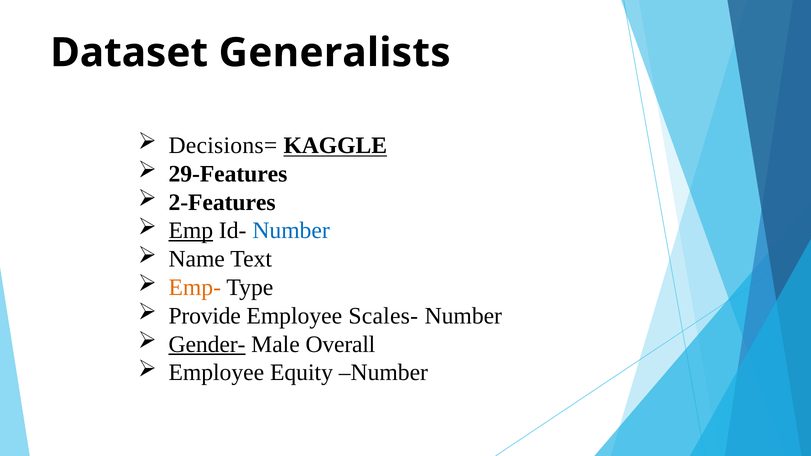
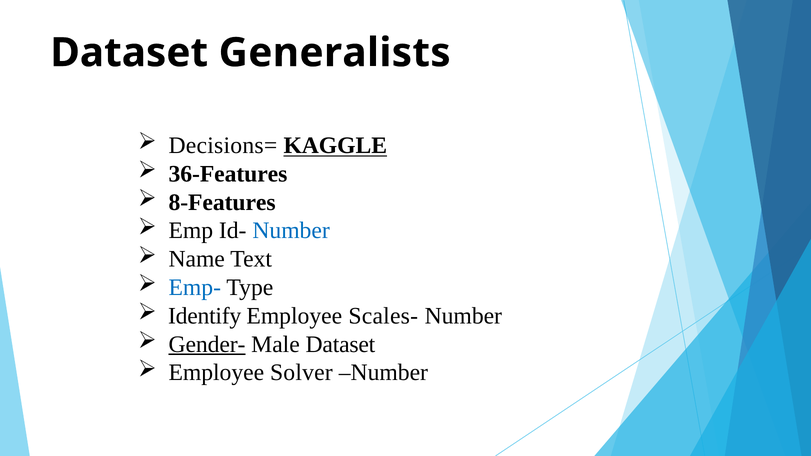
29-Features: 29-Features -> 36-Features
2-Features: 2-Features -> 8-Features
Emp underline: present -> none
Emp- colour: orange -> blue
Provide: Provide -> Identify
Male Overall: Overall -> Dataset
Equity: Equity -> Solver
